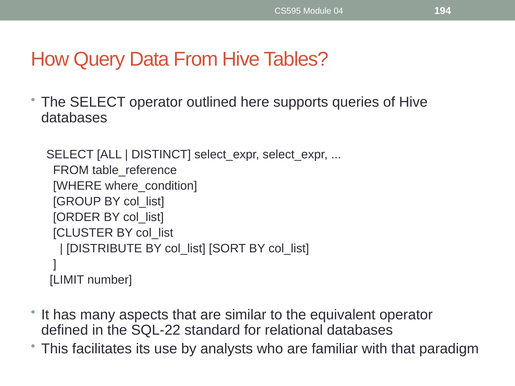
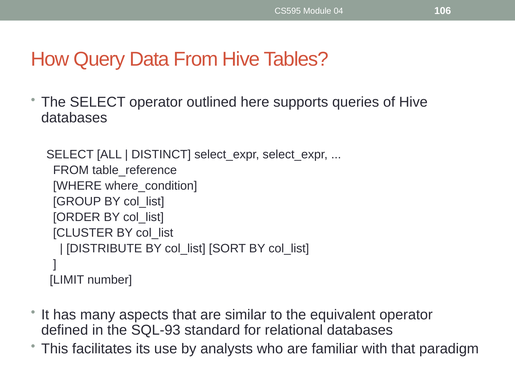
194: 194 -> 106
SQL-22: SQL-22 -> SQL-93
